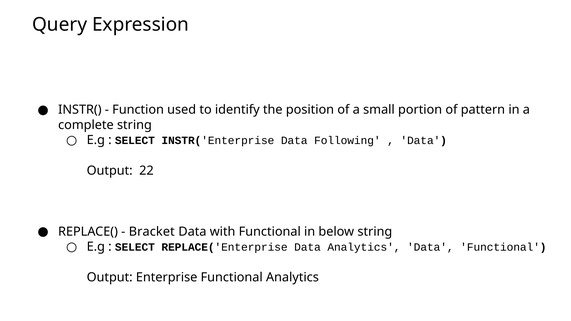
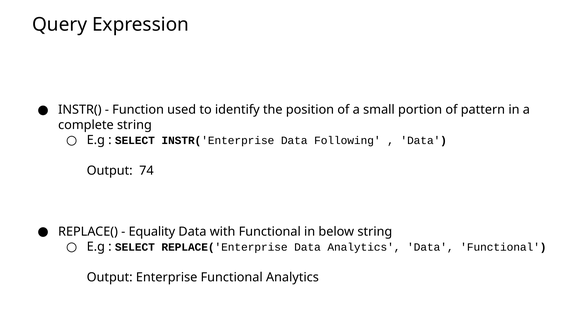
22: 22 -> 74
Bracket: Bracket -> Equality
